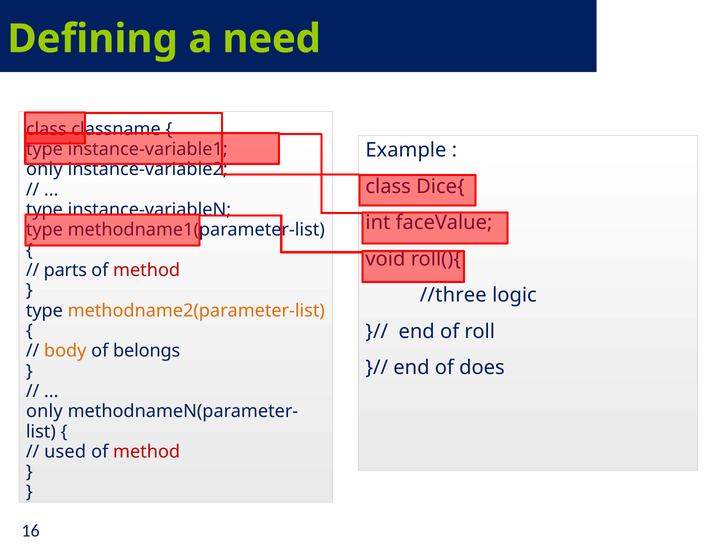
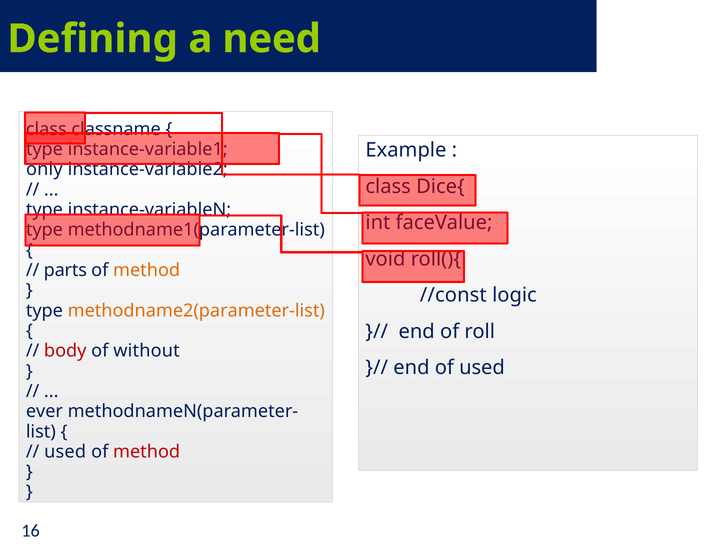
method at (147, 270) colour: red -> orange
//three: //three -> //const
body colour: orange -> red
belongs: belongs -> without
of does: does -> used
only at (44, 411): only -> ever
